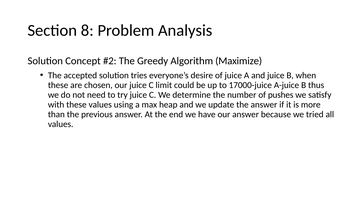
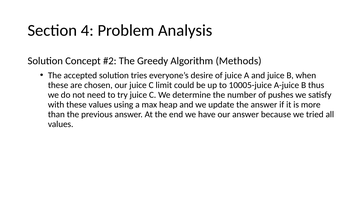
8: 8 -> 4
Maximize: Maximize -> Methods
17000-juice: 17000-juice -> 10005-juice
